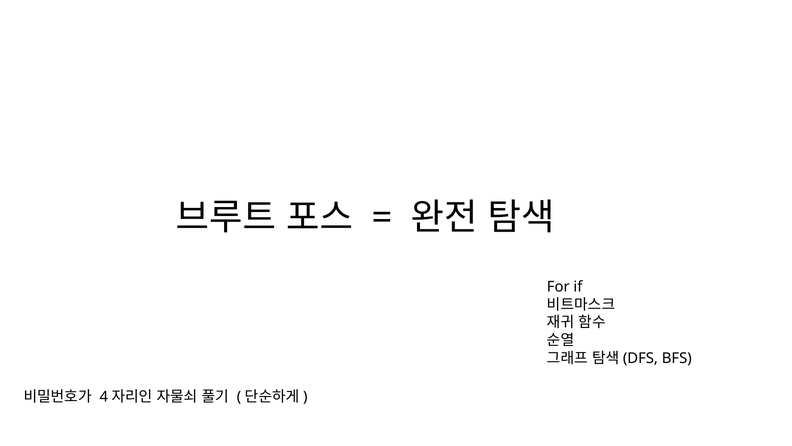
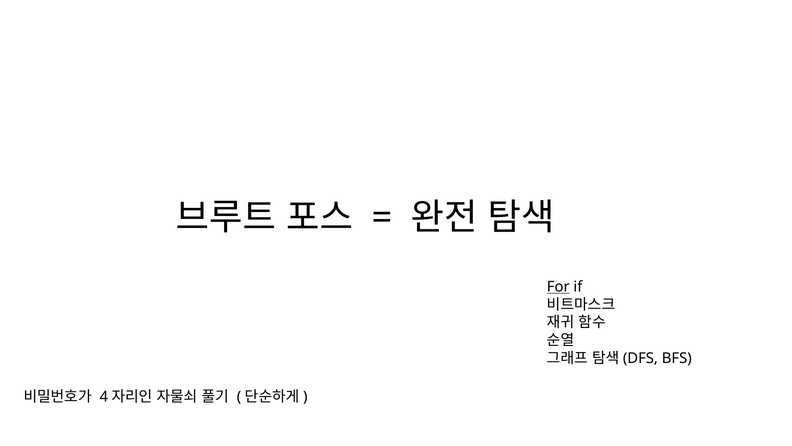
For underline: none -> present
